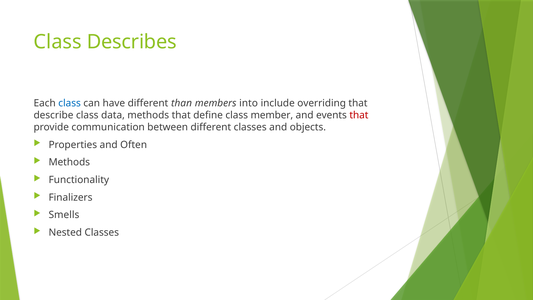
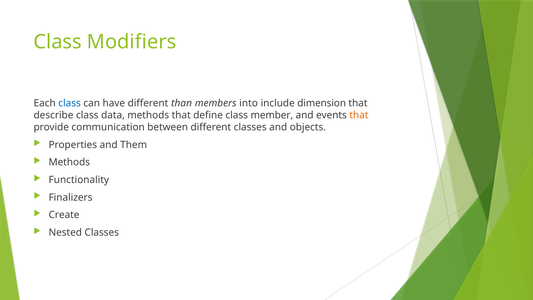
Describes: Describes -> Modifiers
overriding: overriding -> dimension
that at (359, 115) colour: red -> orange
Often: Often -> Them
Smells: Smells -> Create
